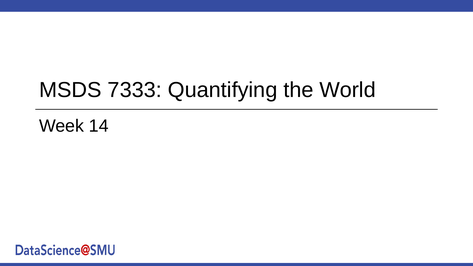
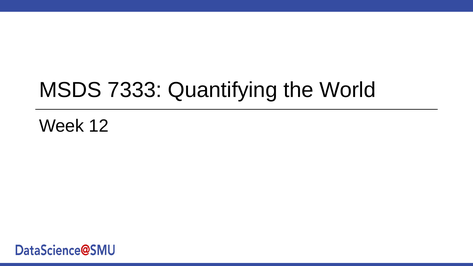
14: 14 -> 12
